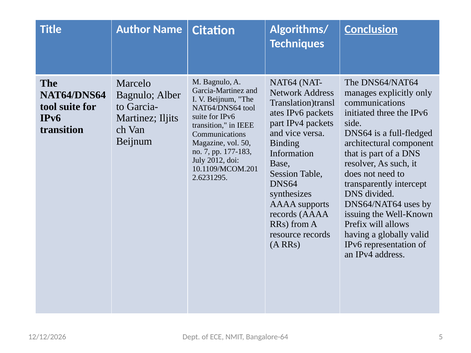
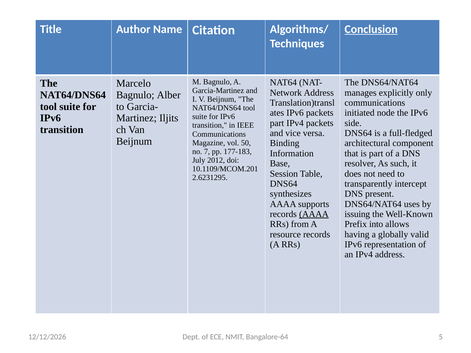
three: three -> node
divided: divided -> present
AAAA at (314, 214) underline: none -> present
will: will -> into
